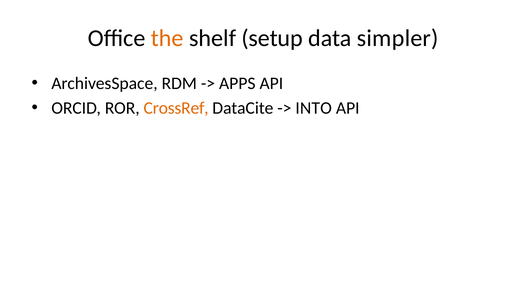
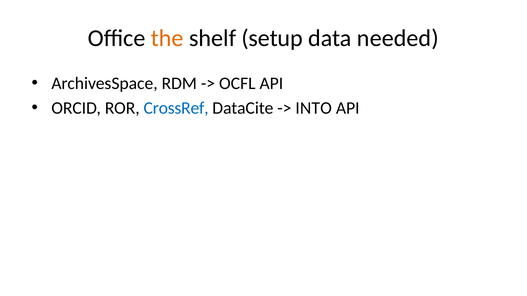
simpler: simpler -> needed
APPS: APPS -> OCFL
CrossRef colour: orange -> blue
